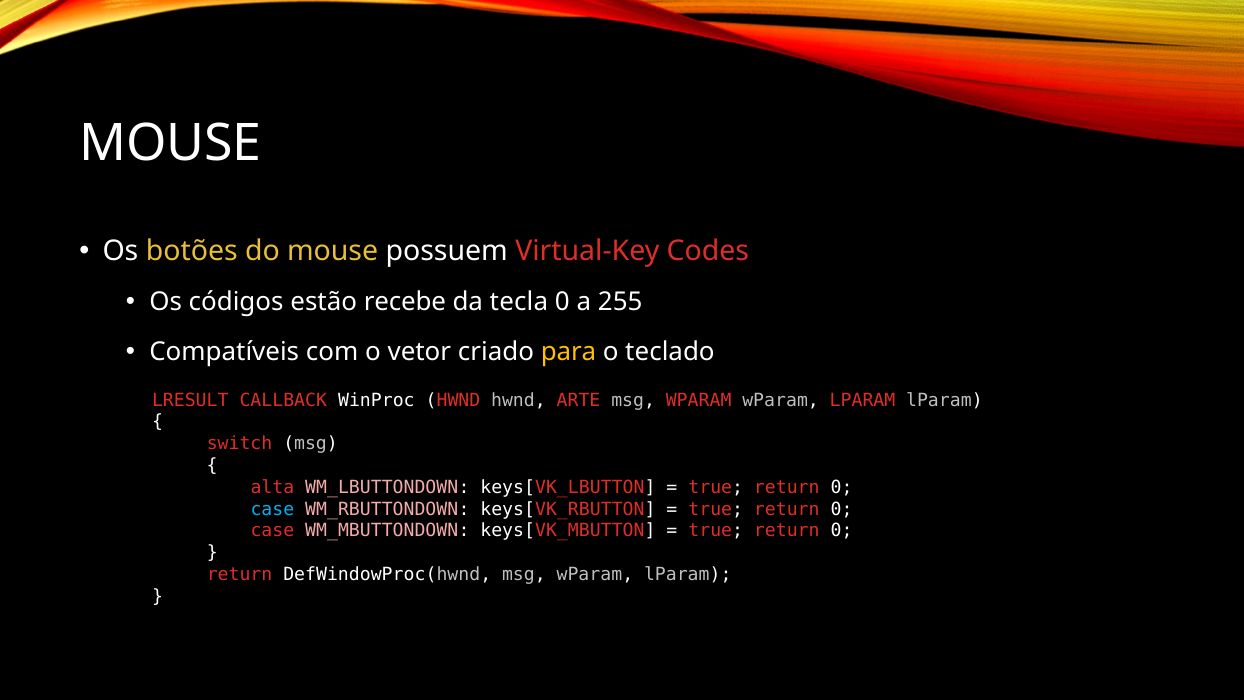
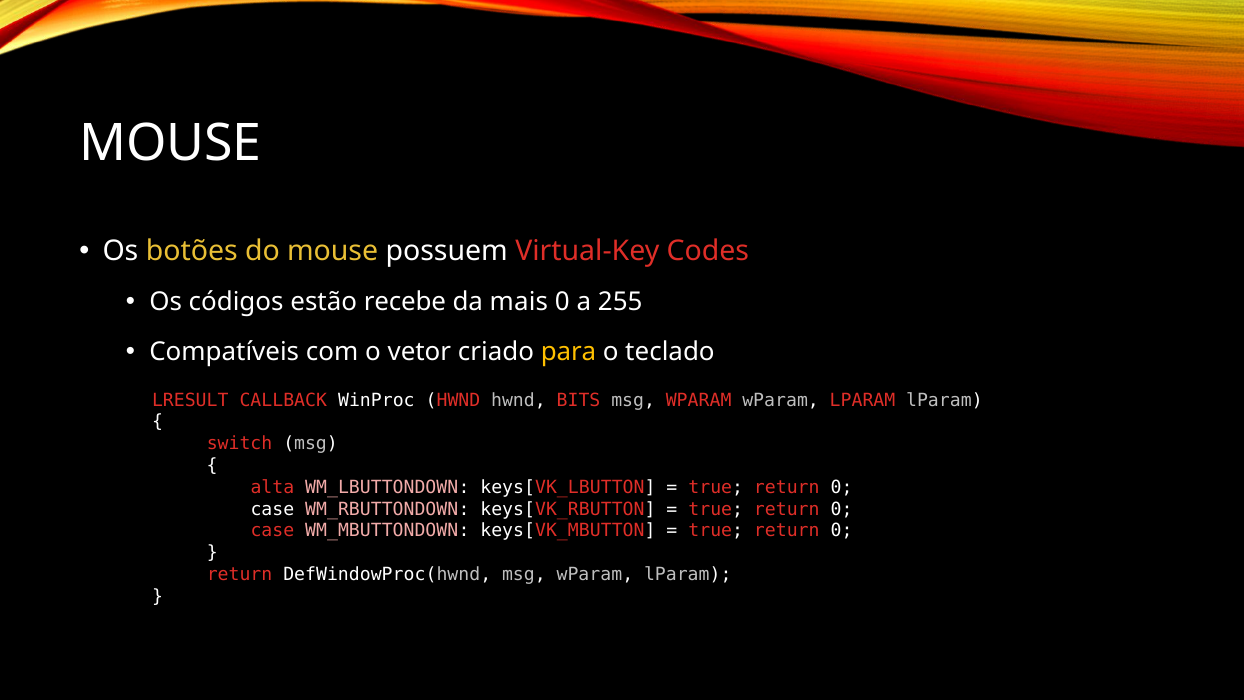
tecla: tecla -> mais
ARTE: ARTE -> BITS
case at (272, 509) colour: light blue -> white
